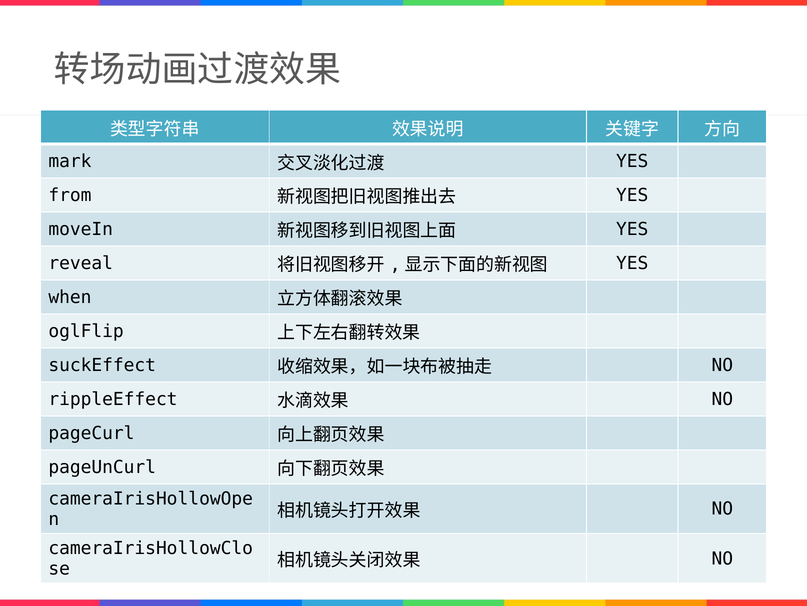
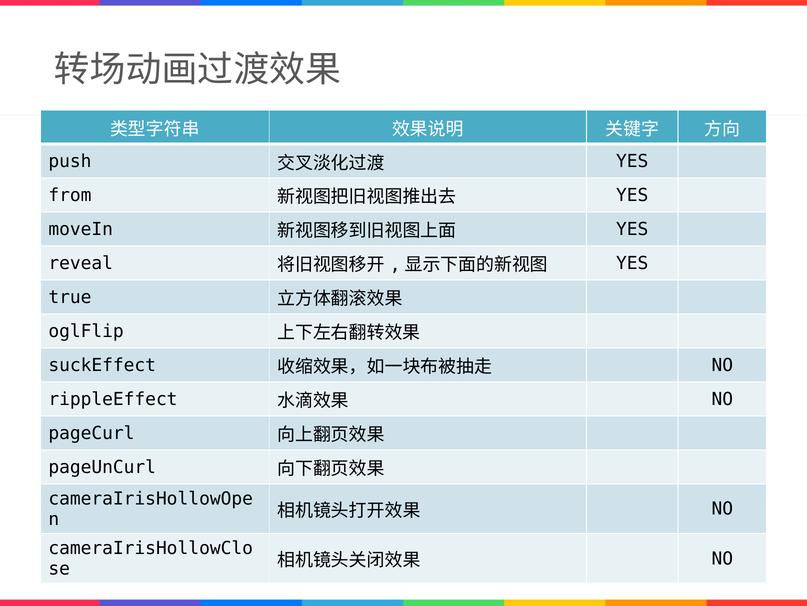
mark: mark -> push
when: when -> true
